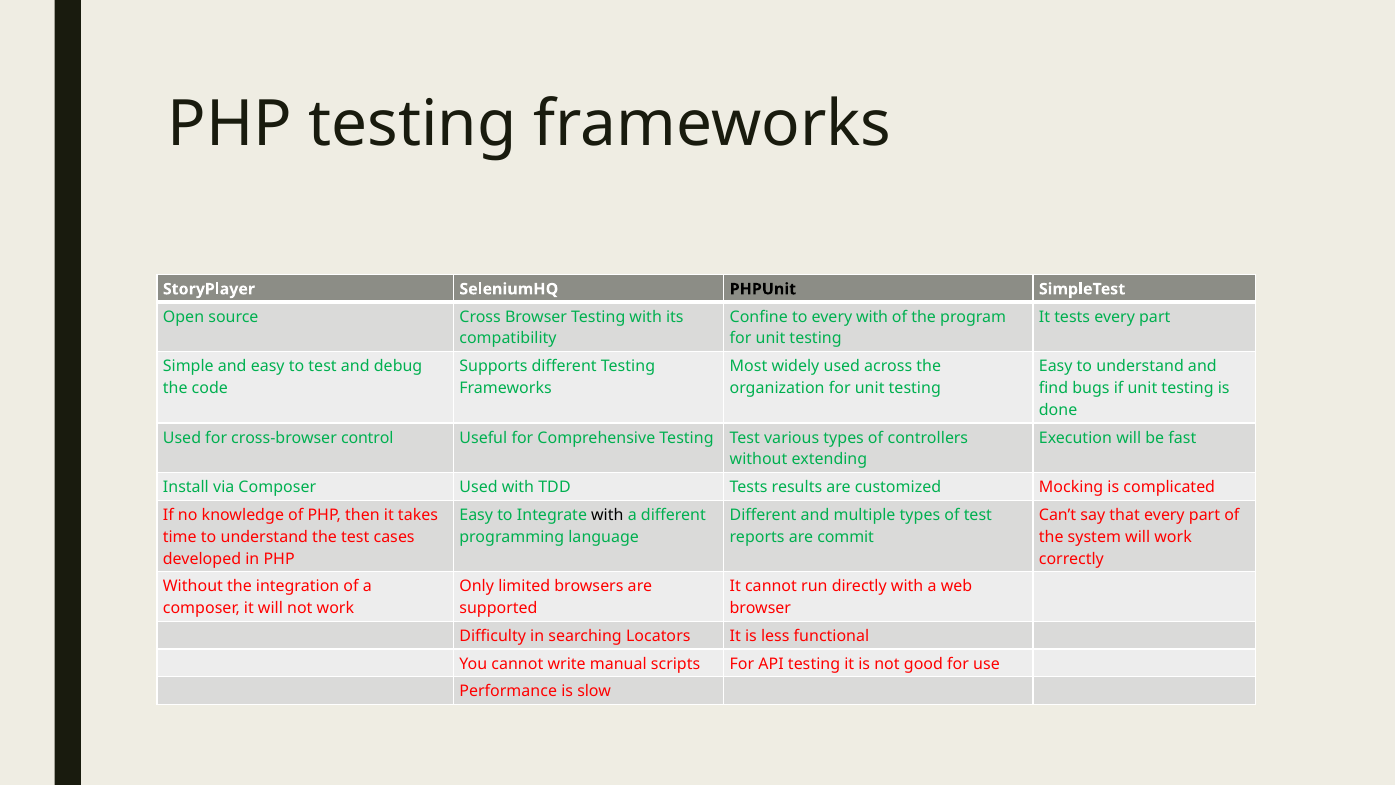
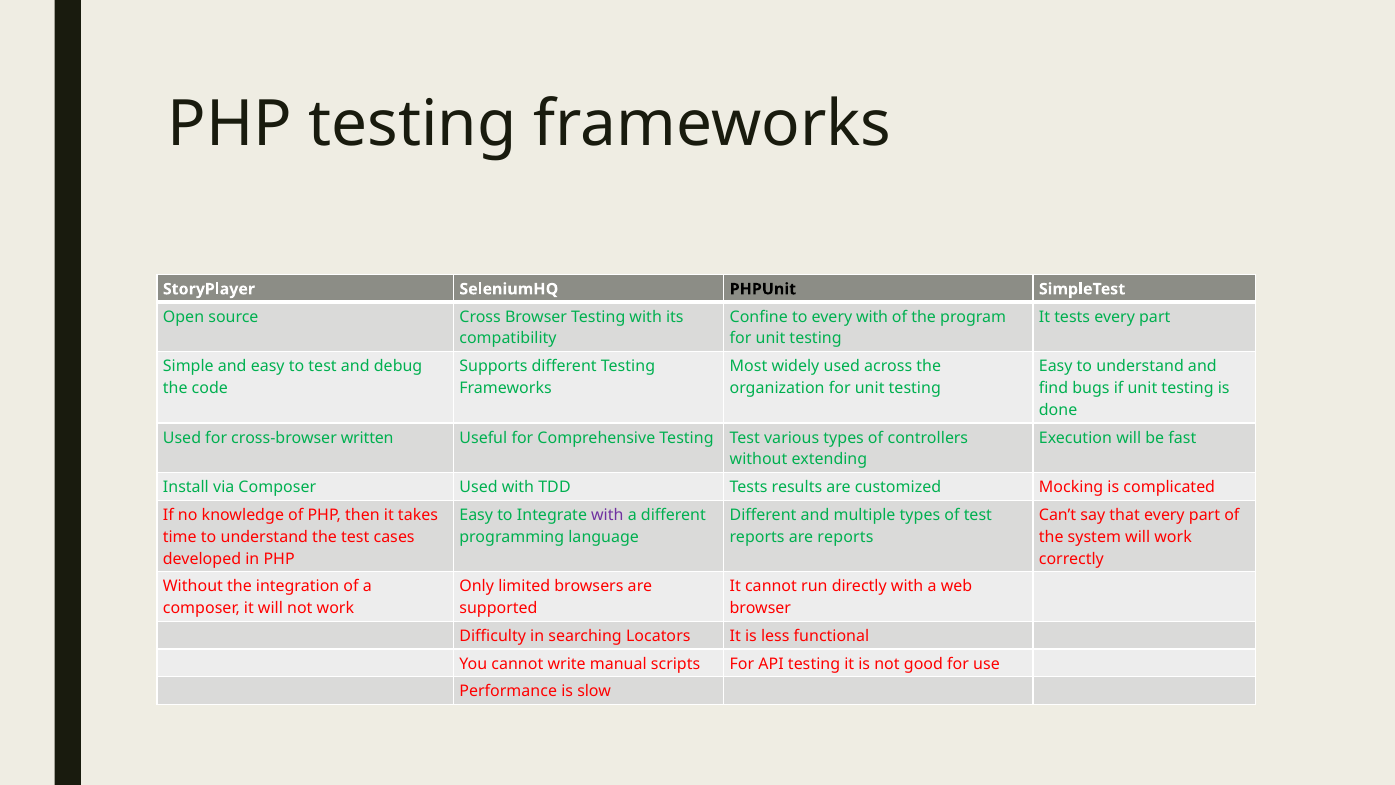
control: control -> written
with at (607, 515) colour: black -> purple
are commit: commit -> reports
